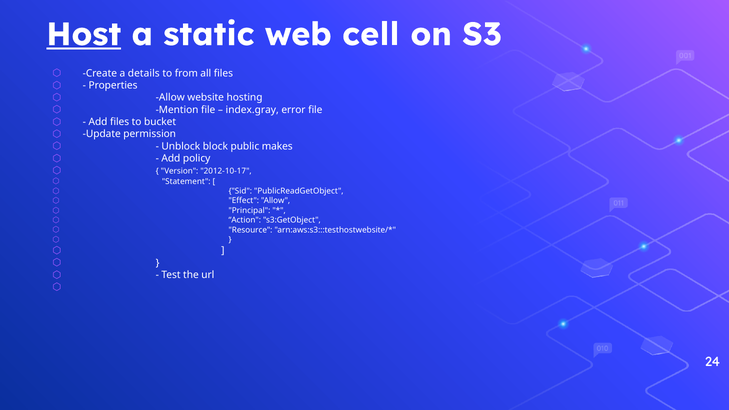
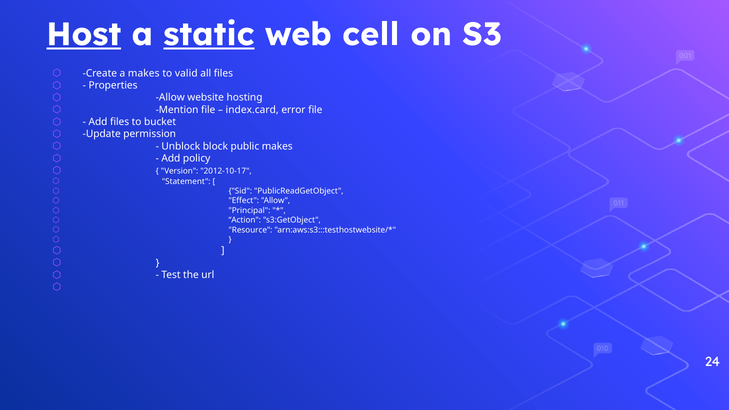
static underline: none -> present
a details: details -> makes
from: from -> valid
index.gray: index.gray -> index.card
